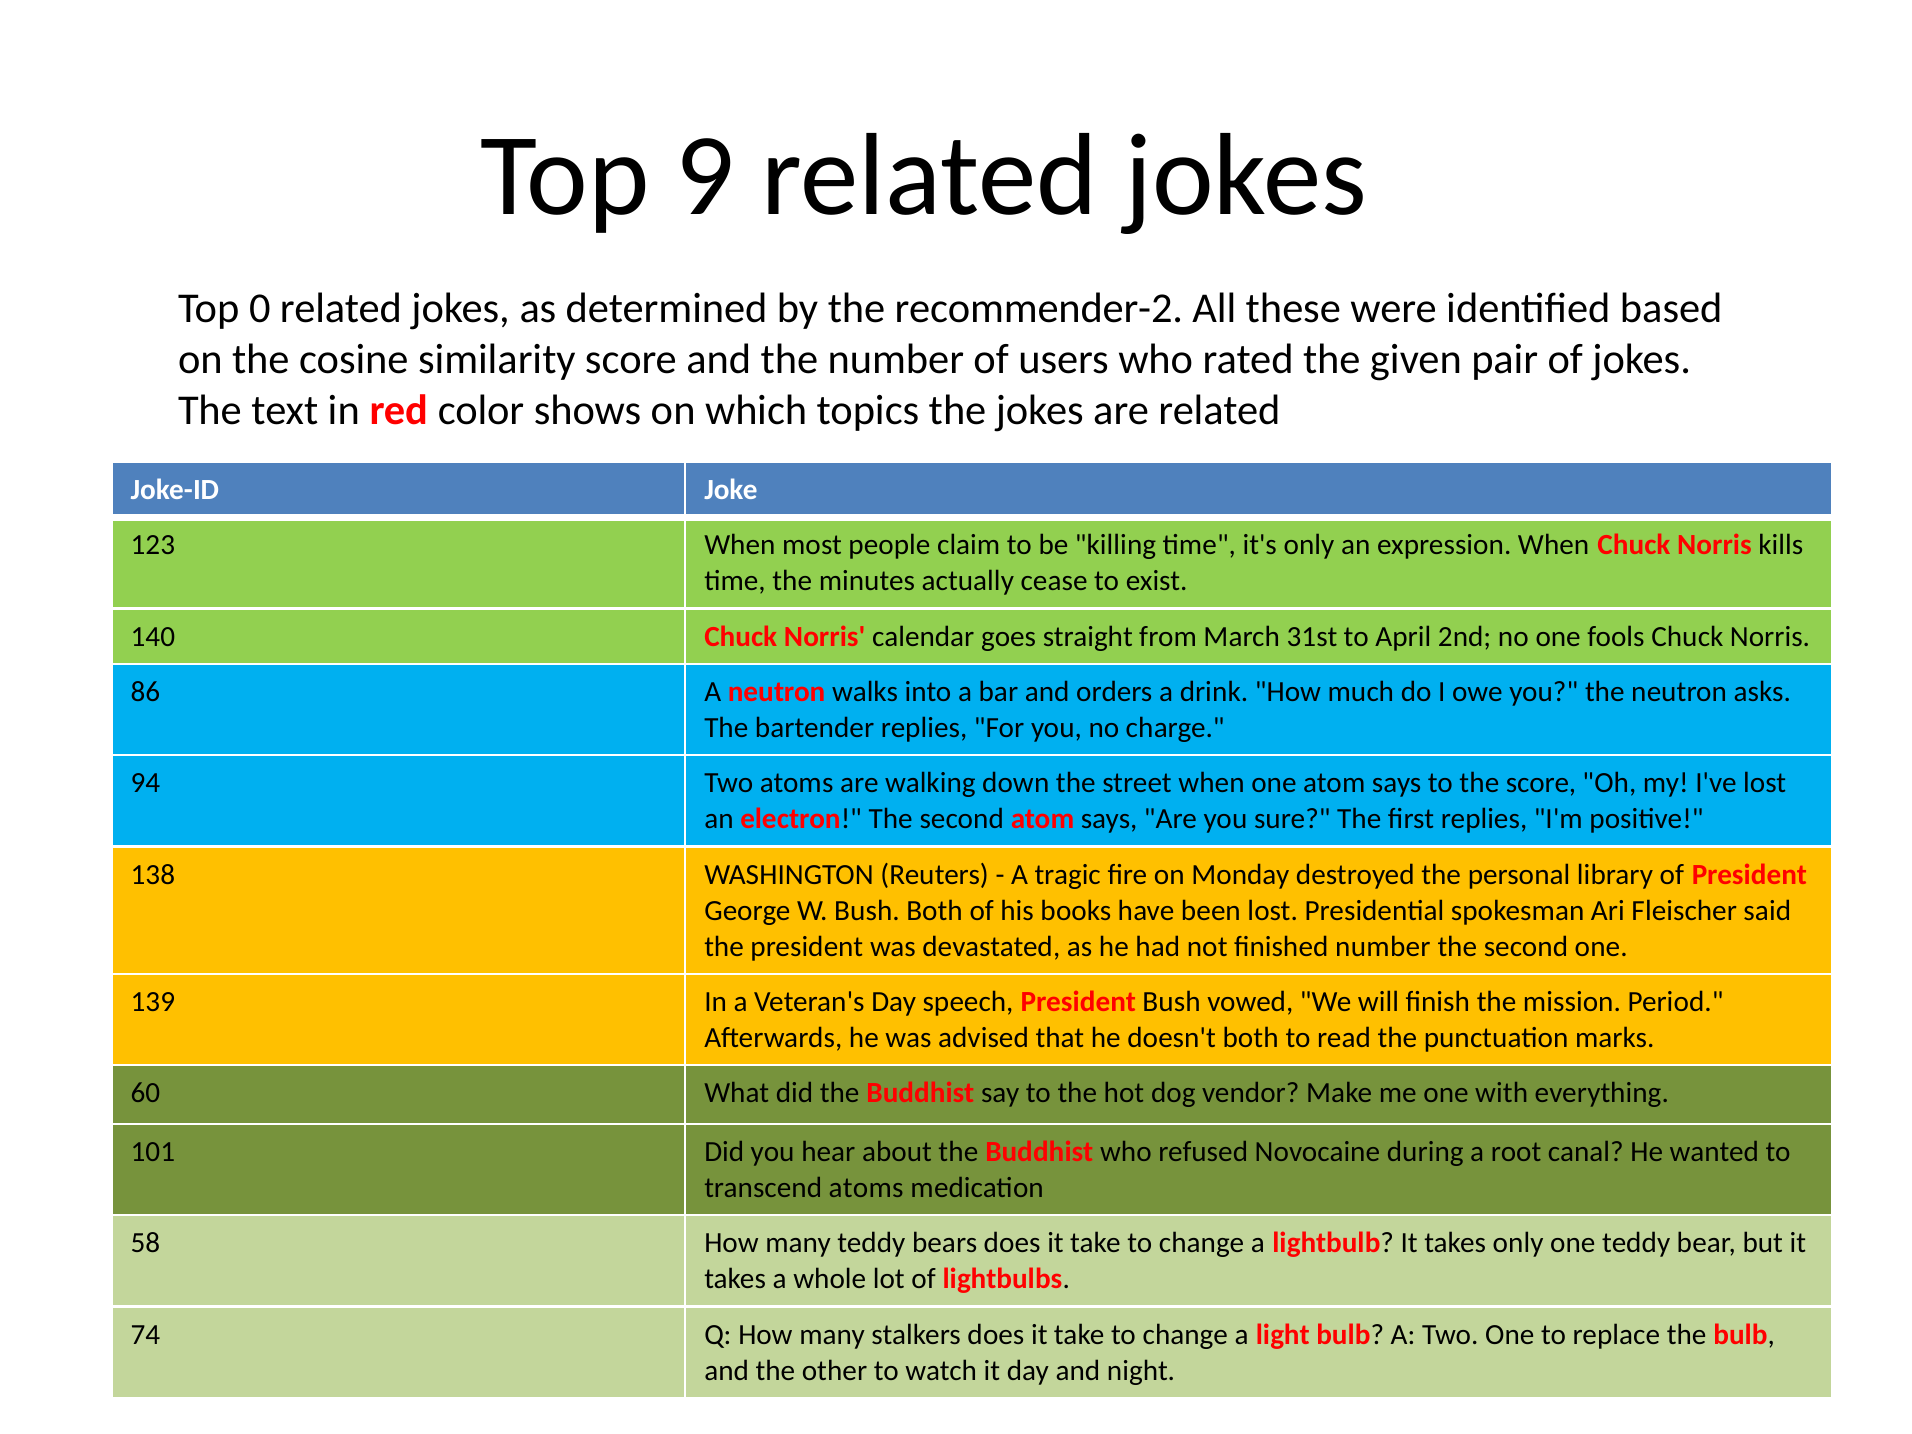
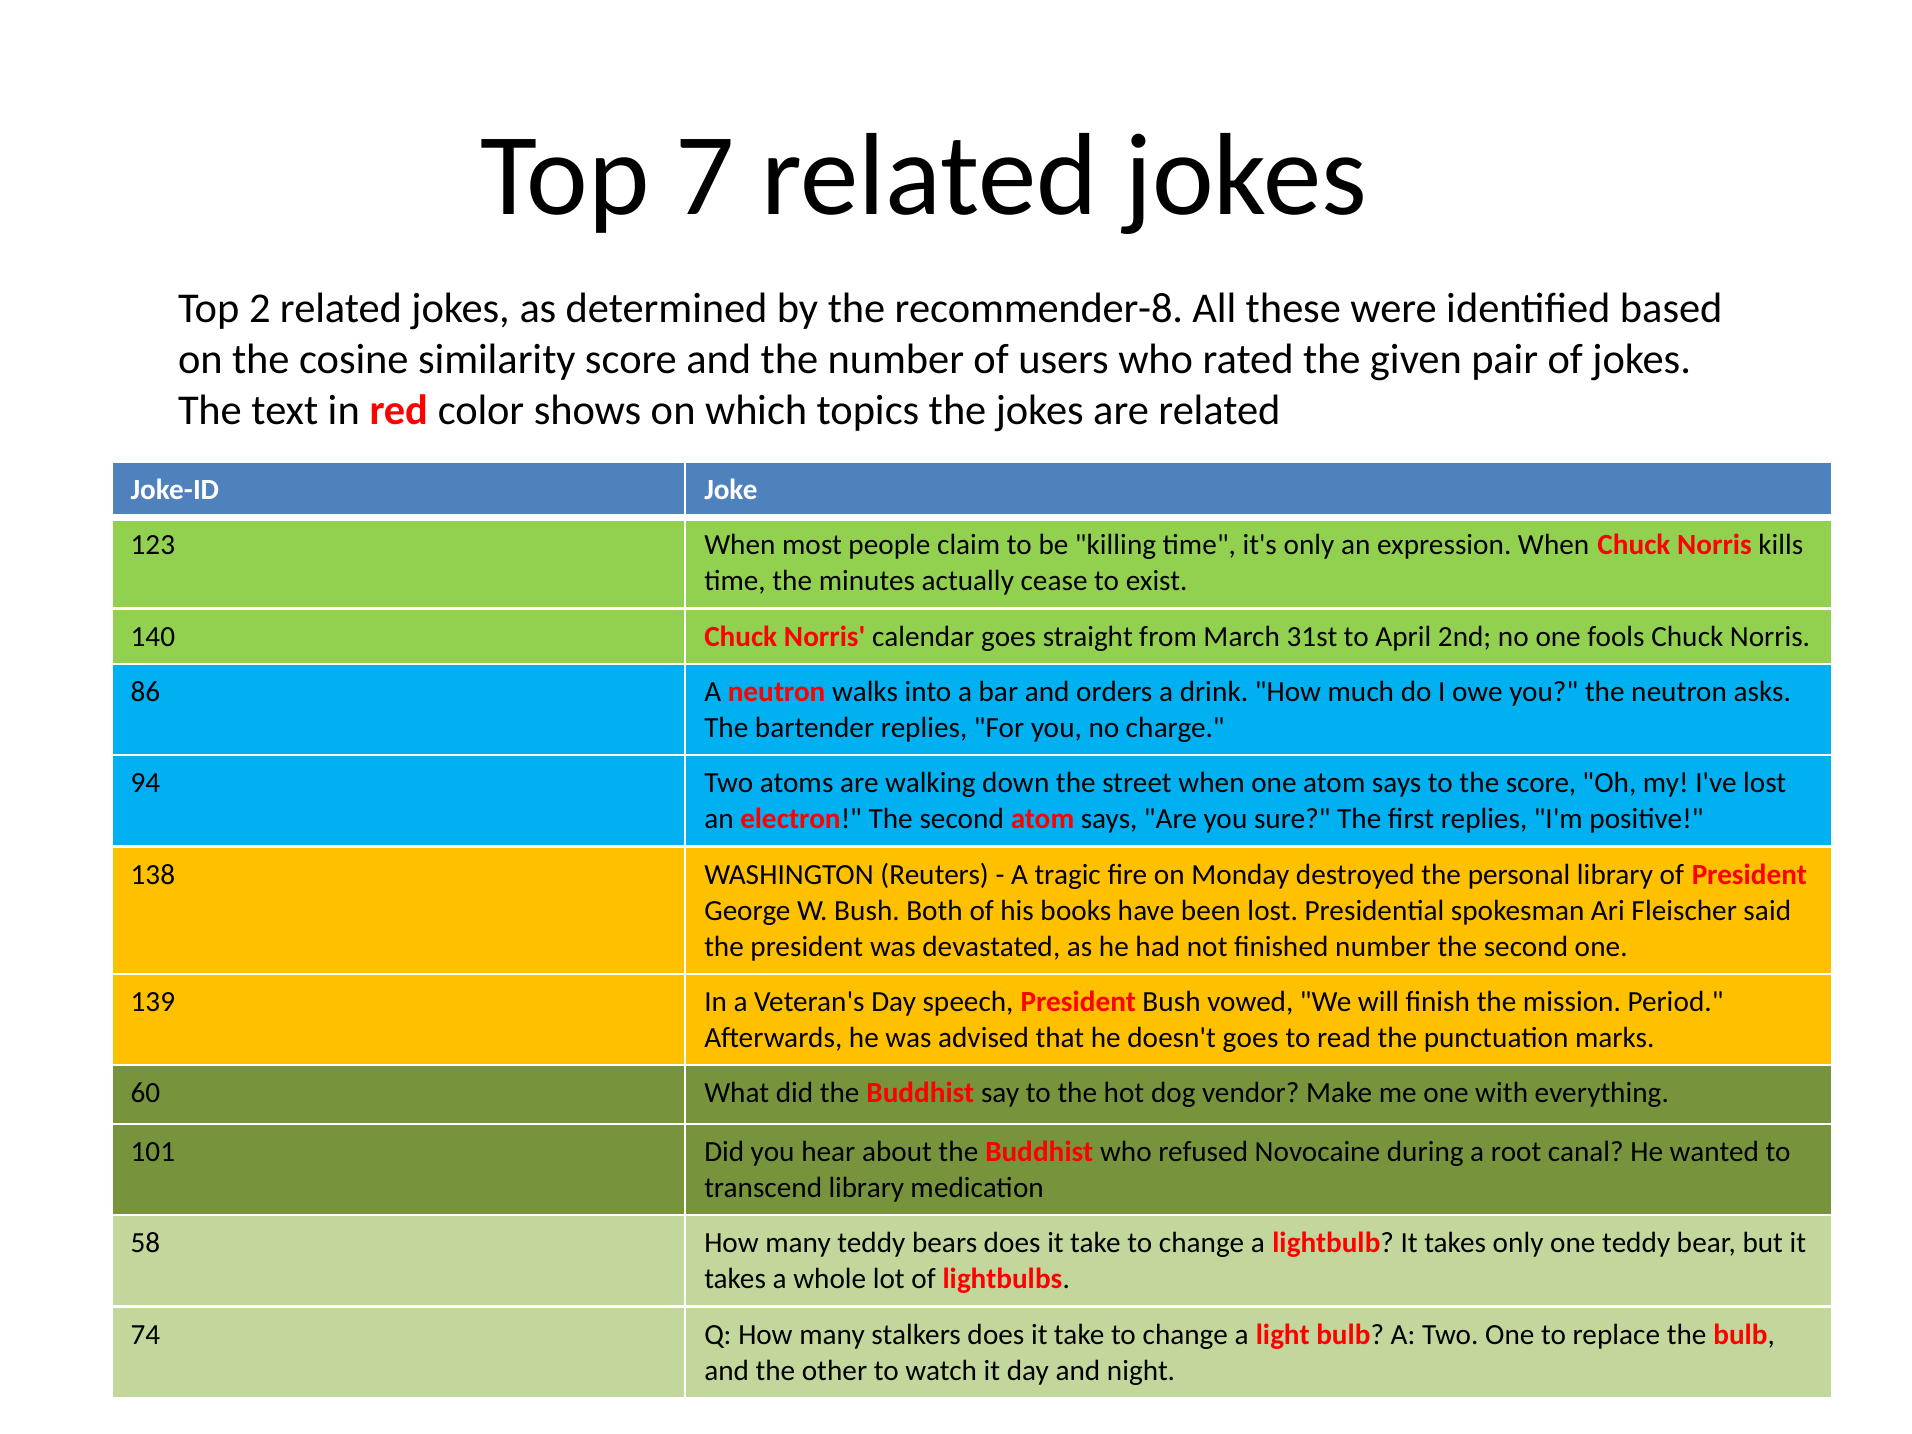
9: 9 -> 7
0: 0 -> 2
recommender-2: recommender-2 -> recommender-8
doesn't both: both -> goes
transcend atoms: atoms -> library
